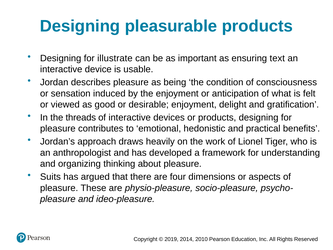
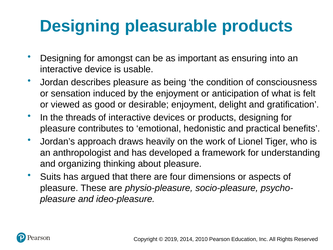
illustrate: illustrate -> amongst
text: text -> into
